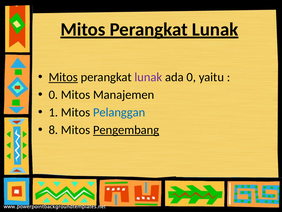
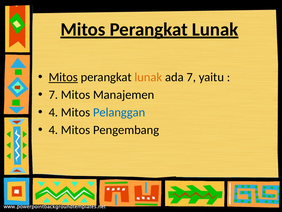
lunak at (148, 77) colour: purple -> orange
ada 0: 0 -> 7
0 at (53, 95): 0 -> 7
1 at (53, 112): 1 -> 4
8 at (53, 130): 8 -> 4
Pengembang underline: present -> none
